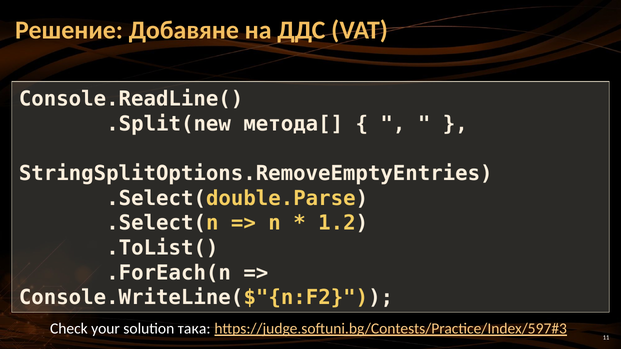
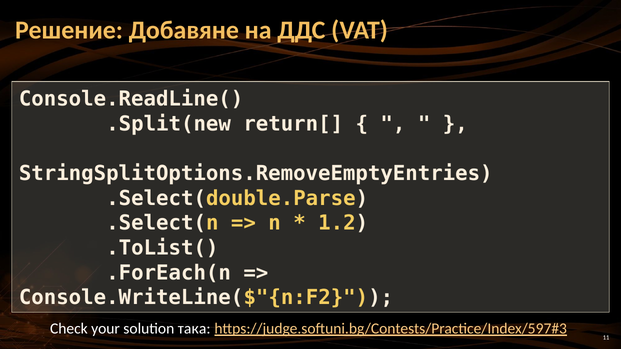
метода[: метода[ -> return[
